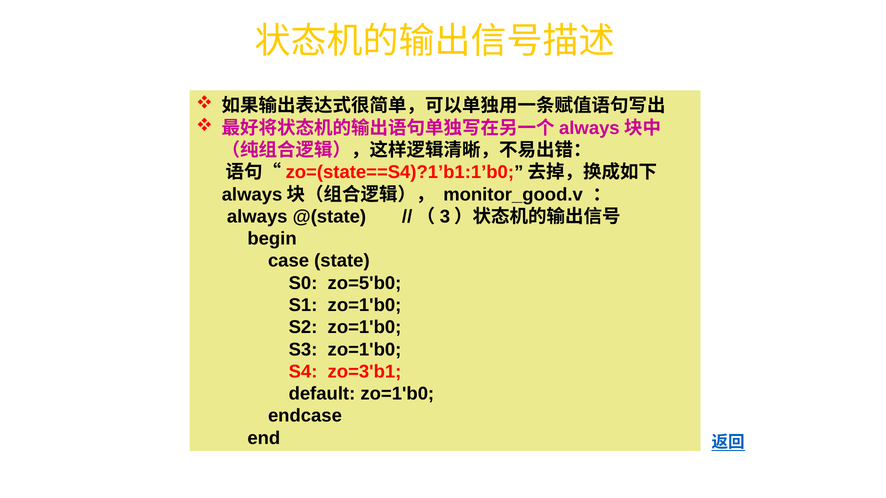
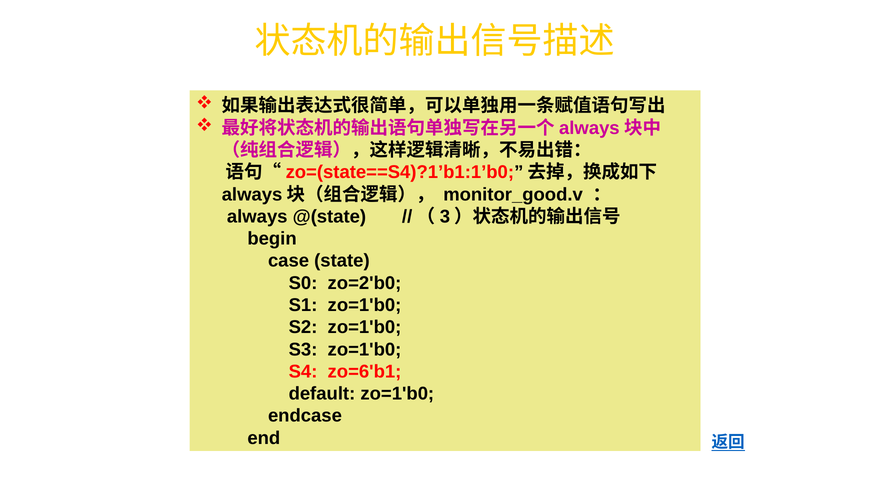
zo=5'b0: zo=5'b0 -> zo=2'b0
zo=3'b1: zo=3'b1 -> zo=6'b1
